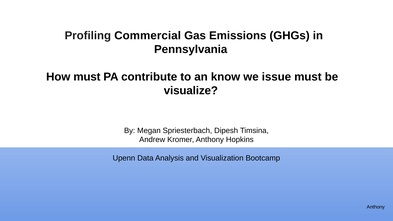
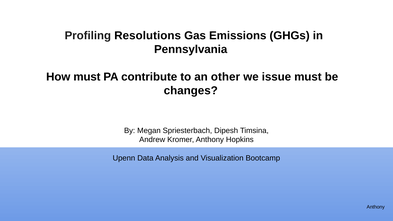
Commercial: Commercial -> Resolutions
know: know -> other
visualize: visualize -> changes
